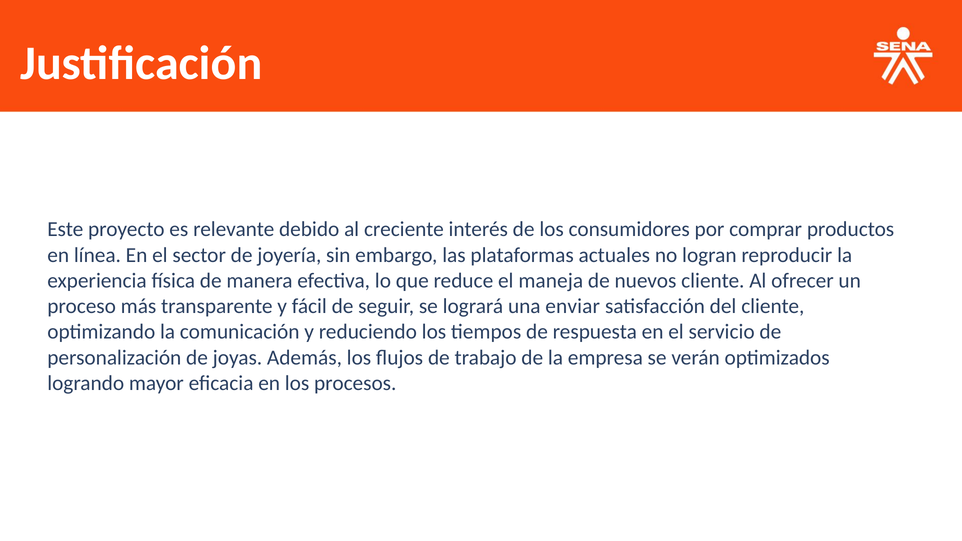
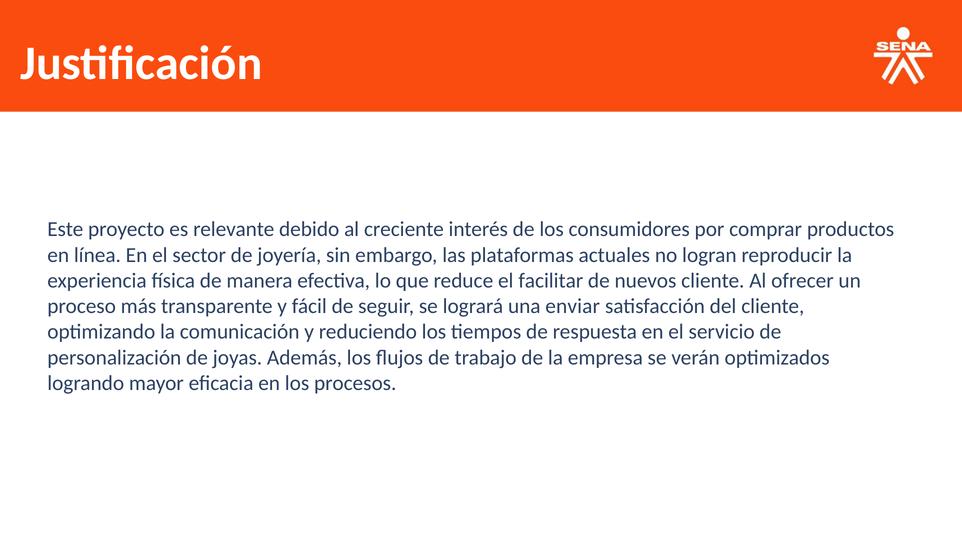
maneja: maneja -> facilitar
